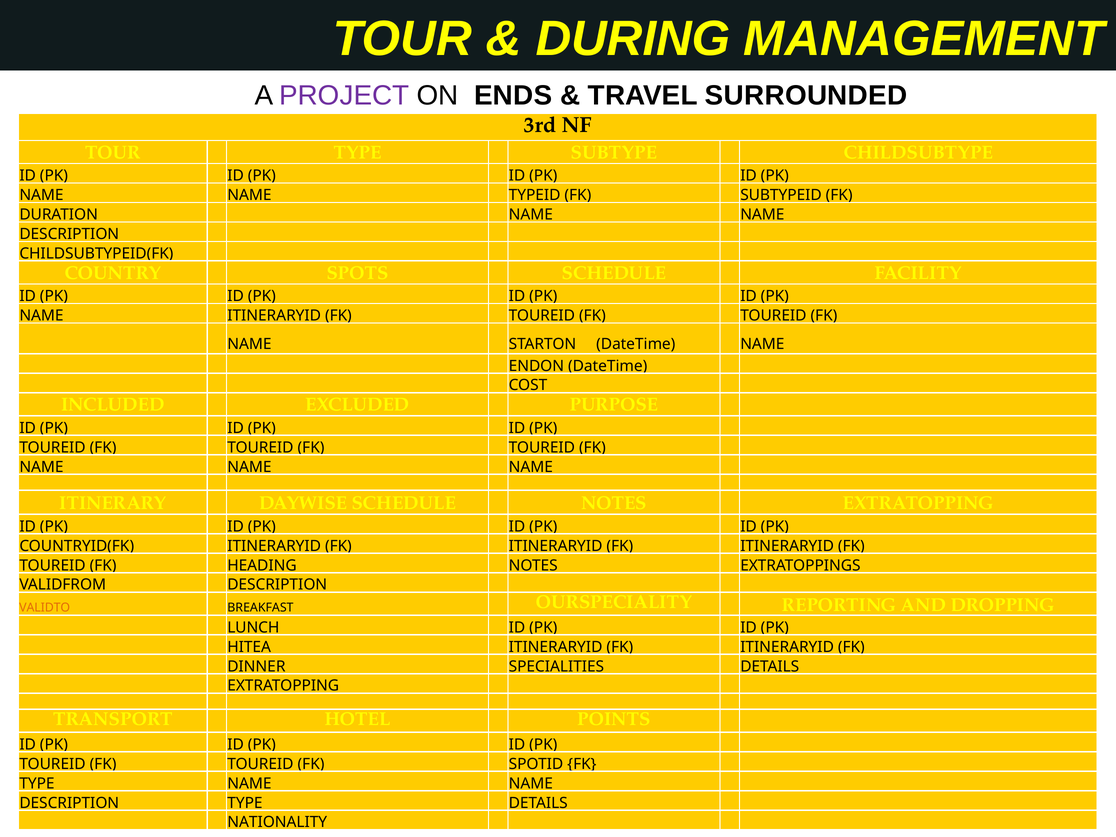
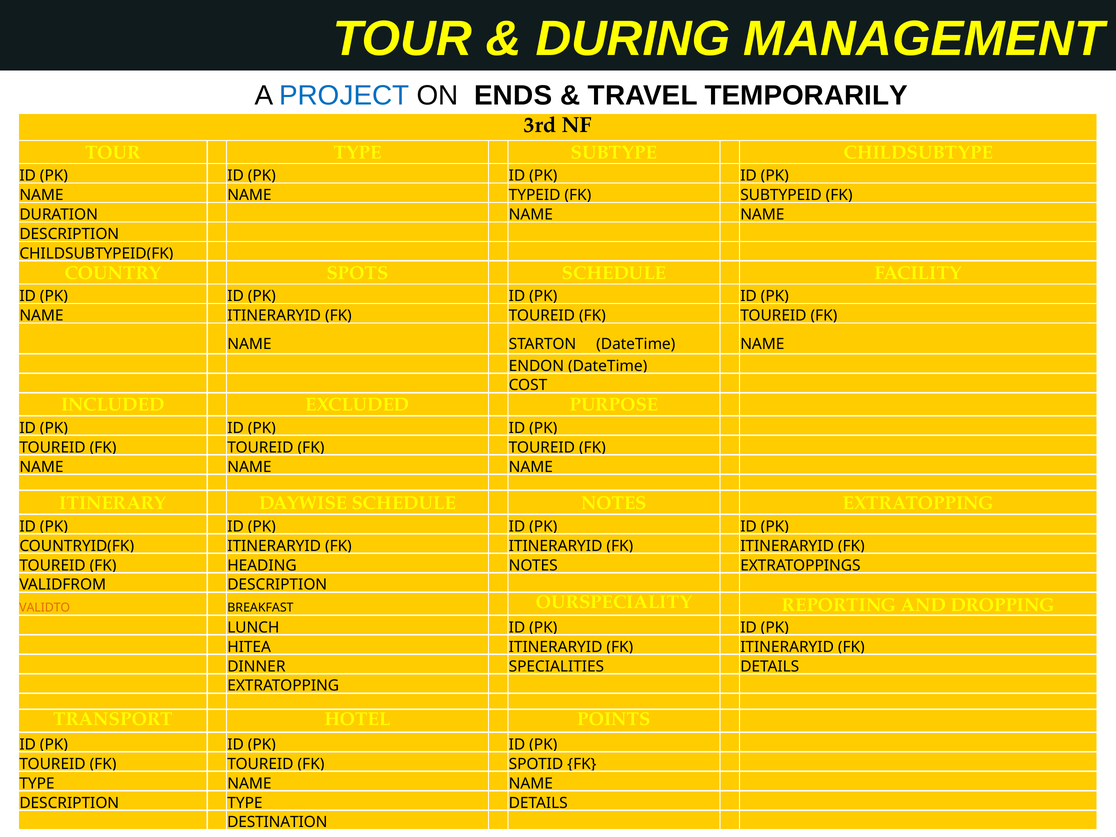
PROJECT colour: purple -> blue
SURROUNDED: SURROUNDED -> TEMPORARILY
NATIONALITY: NATIONALITY -> DESTINATION
